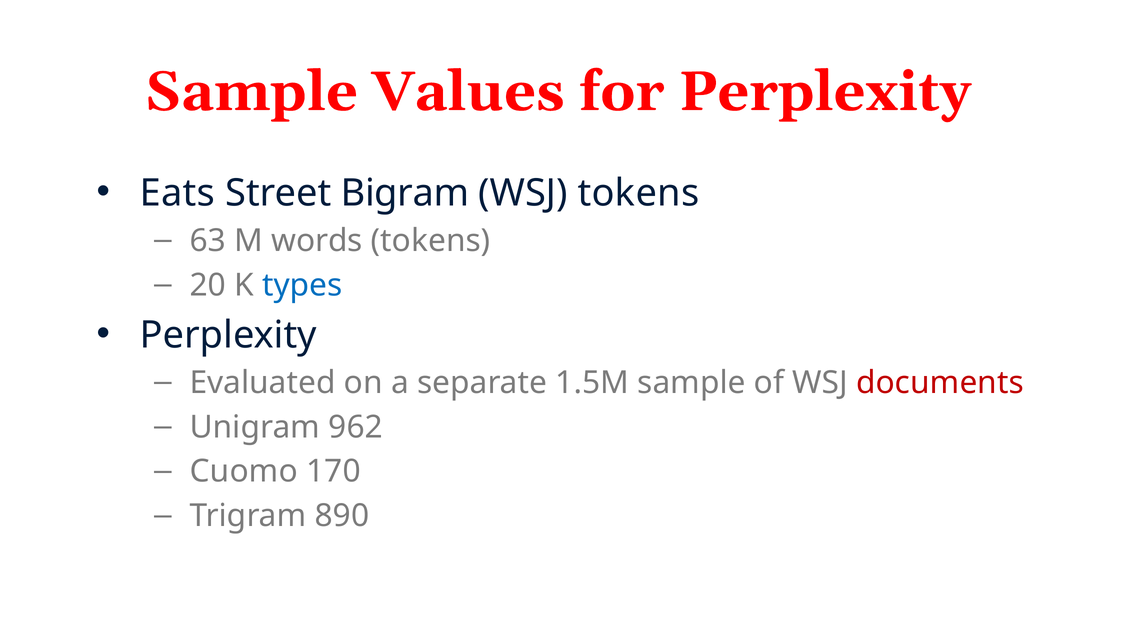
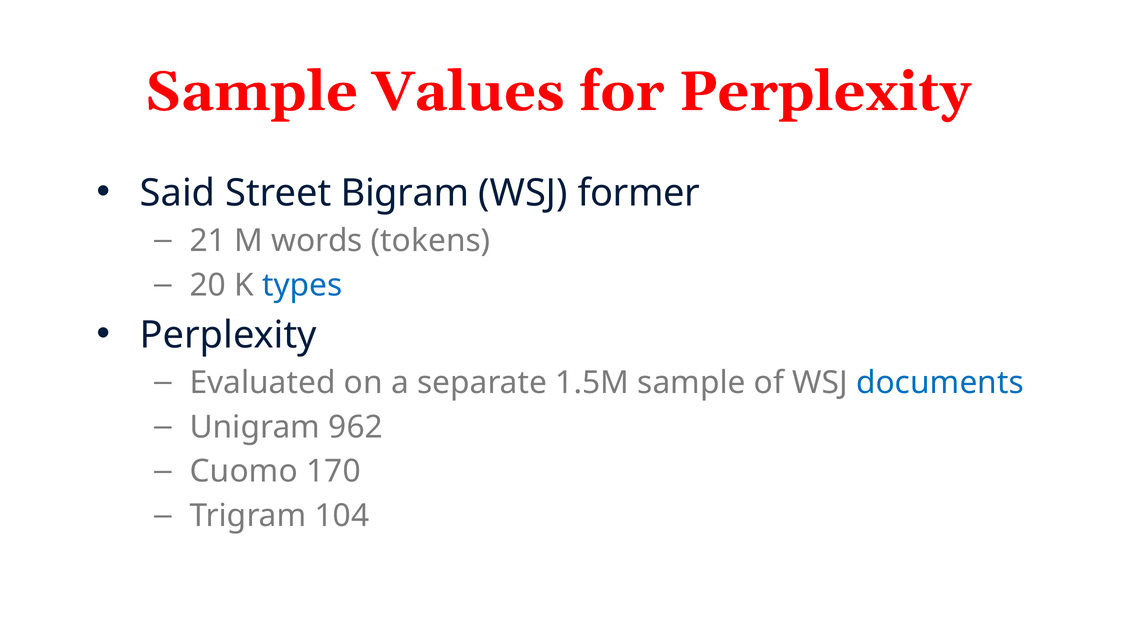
Eats: Eats -> Said
WSJ tokens: tokens -> former
63: 63 -> 21
documents colour: red -> blue
890: 890 -> 104
